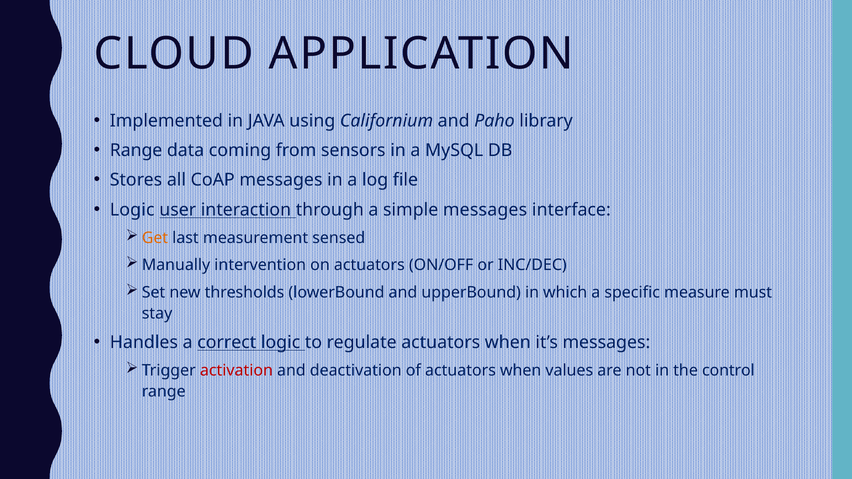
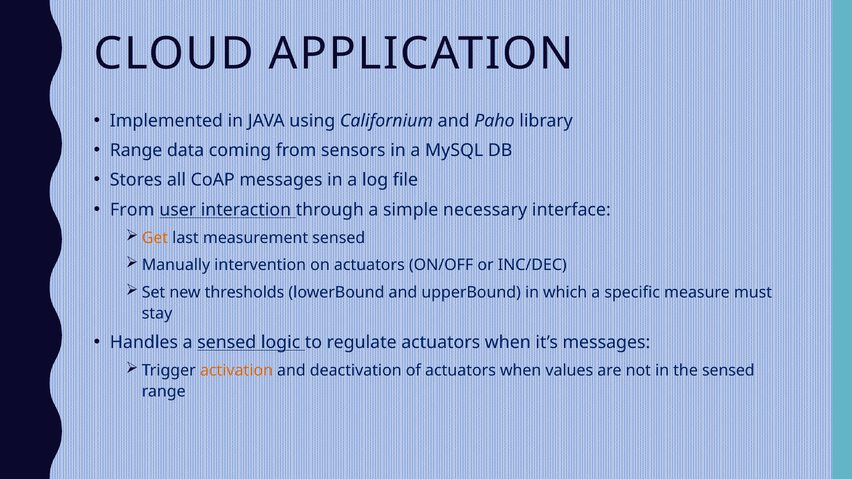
Logic at (132, 210): Logic -> From
simple messages: messages -> necessary
a correct: correct -> sensed
activation colour: red -> orange
the control: control -> sensed
